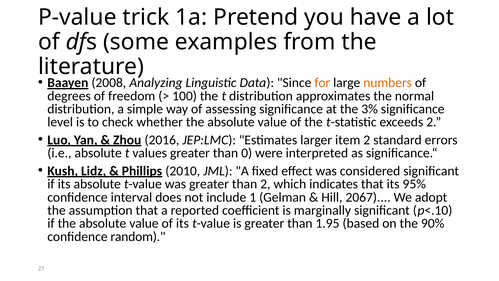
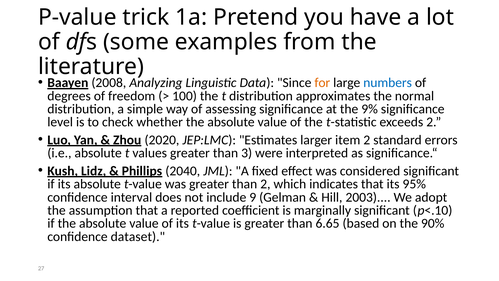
numbers colour: orange -> blue
3%: 3% -> 9%
2016: 2016 -> 2020
0: 0 -> 3
2010: 2010 -> 2040
1: 1 -> 9
2067: 2067 -> 2003
1.95: 1.95 -> 6.65
random: random -> dataset
